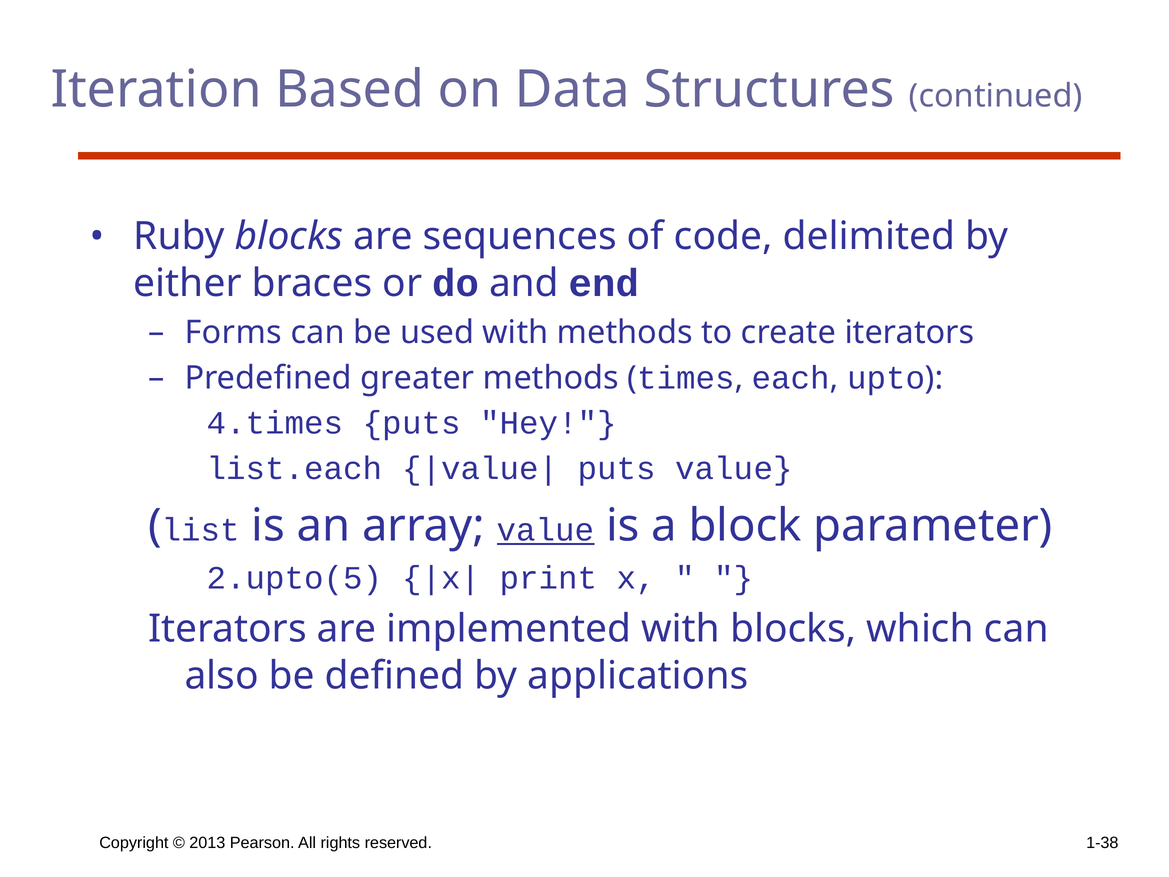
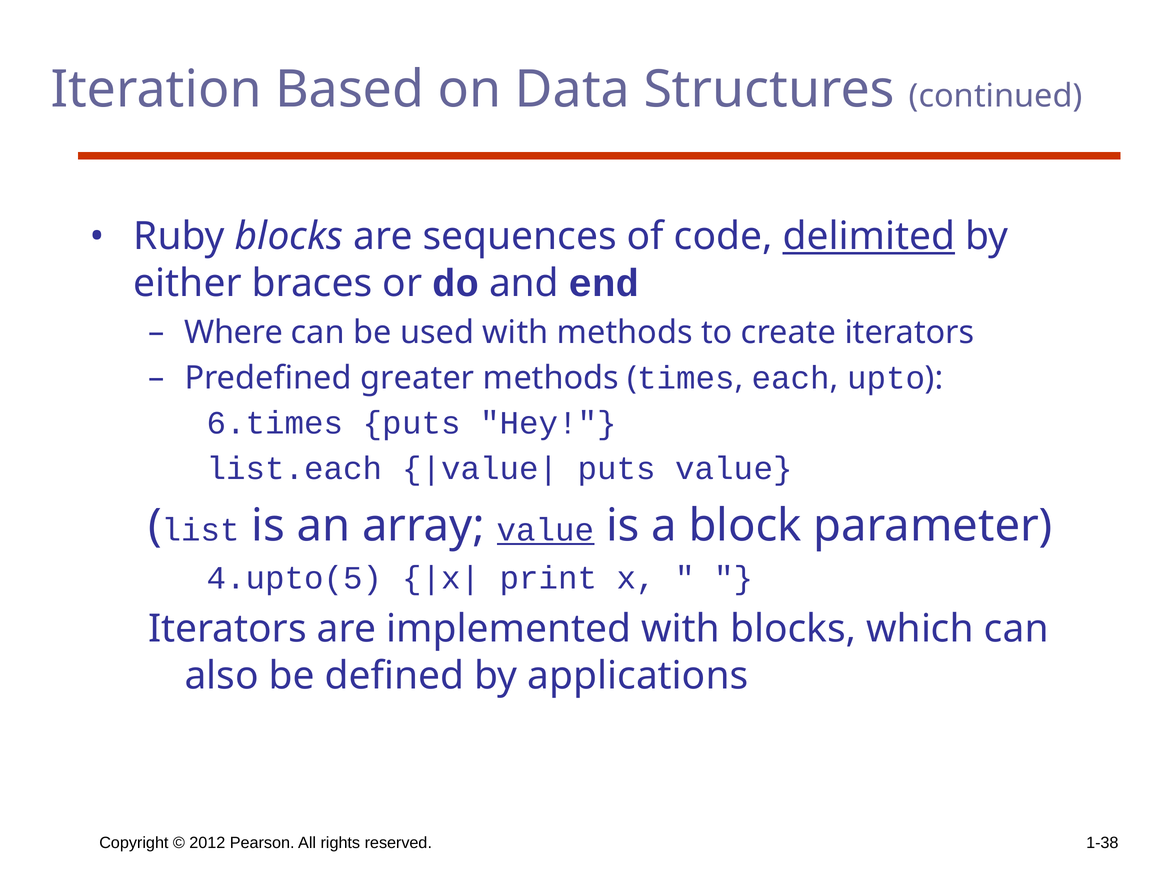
delimited underline: none -> present
Forms: Forms -> Where
4.times: 4.times -> 6.times
2.upto(5: 2.upto(5 -> 4.upto(5
2013: 2013 -> 2012
